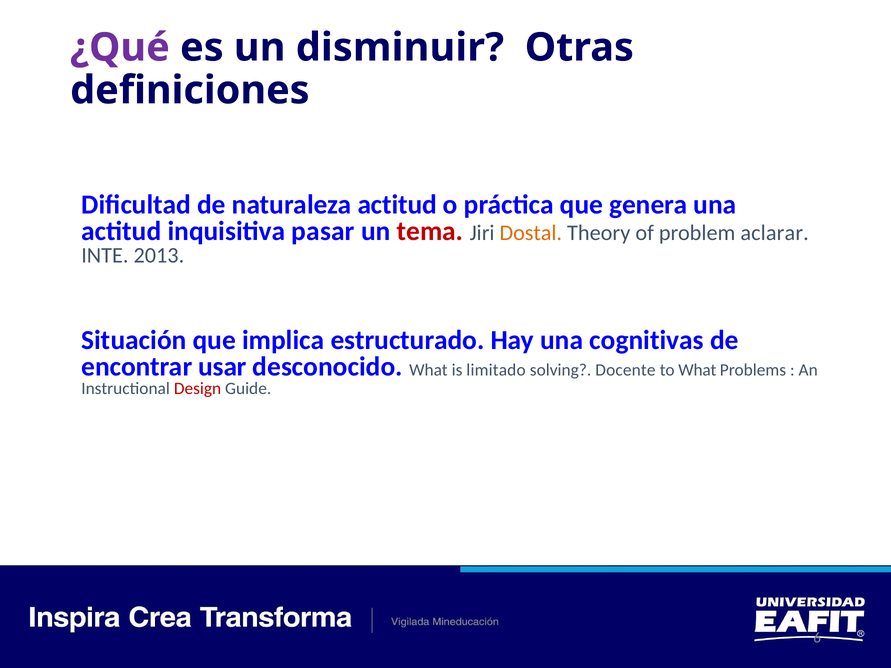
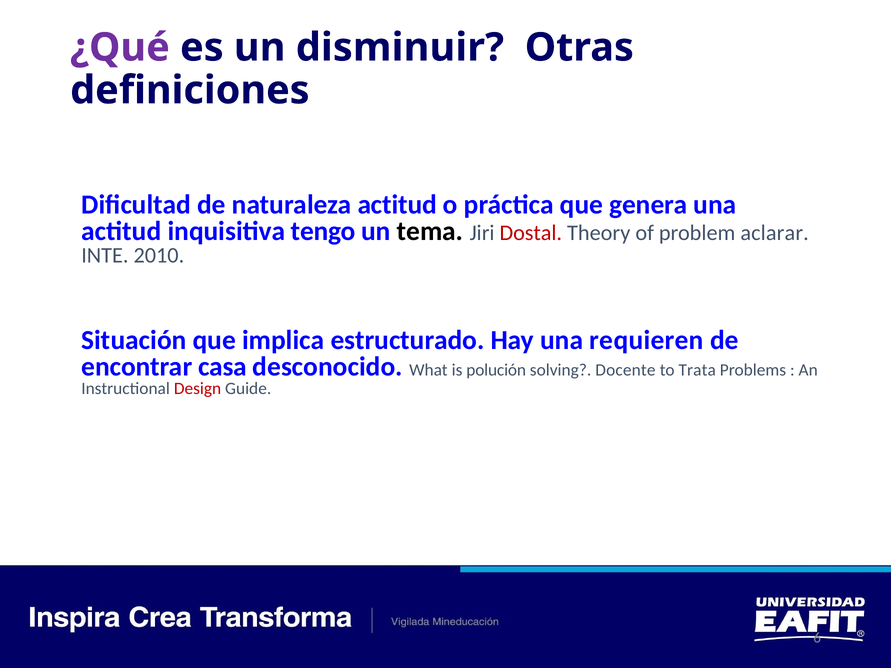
pasar: pasar -> tengo
tema colour: red -> black
Dostal colour: orange -> red
2013: 2013 -> 2010
cognitivas: cognitivas -> requieren
usar: usar -> casa
limitado: limitado -> polución
to What: What -> Trata
